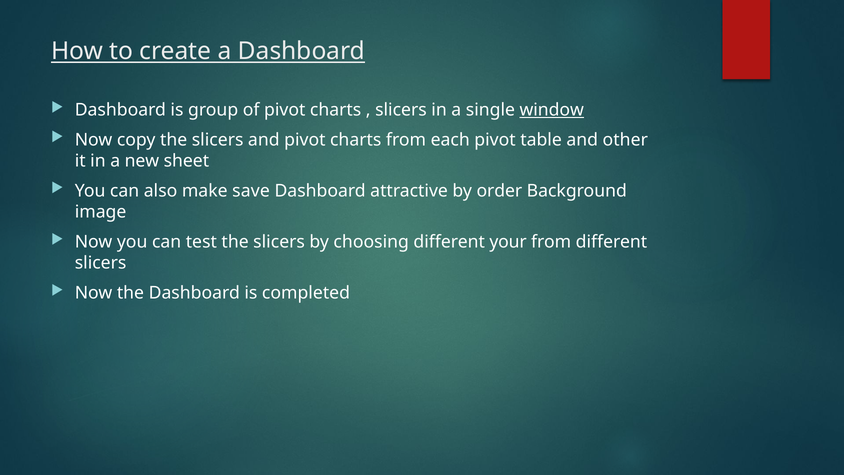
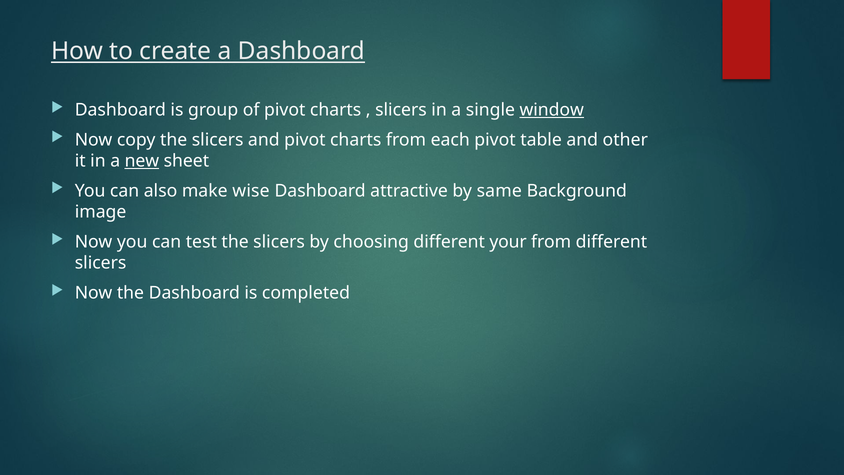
new underline: none -> present
save: save -> wise
order: order -> same
